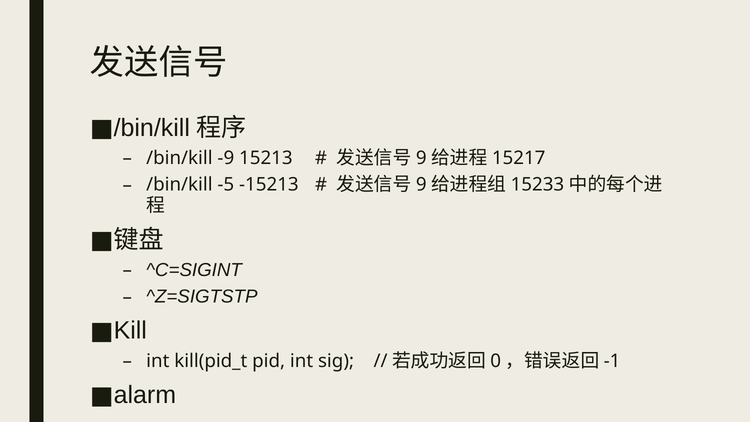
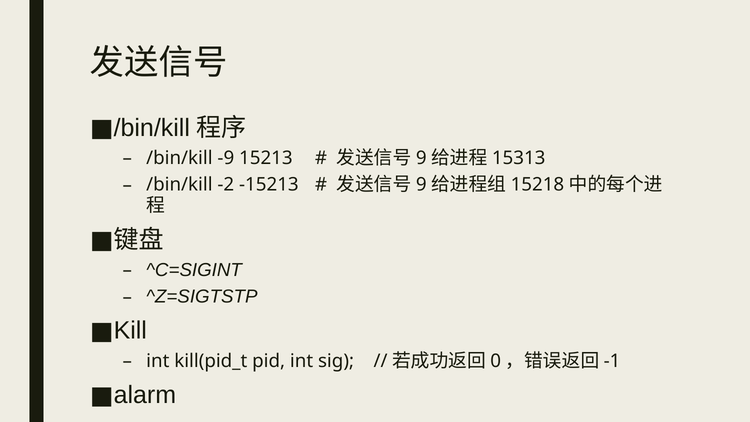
15217: 15217 -> 15313
-5: -5 -> -2
15233: 15233 -> 15218
